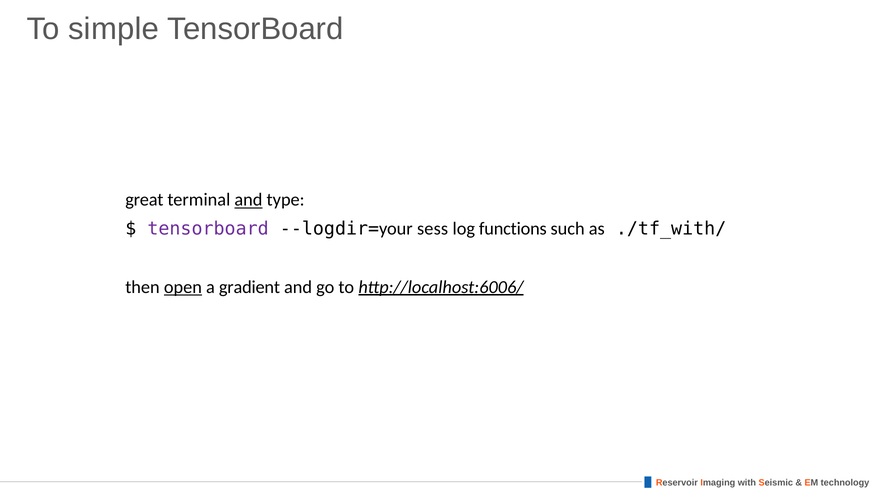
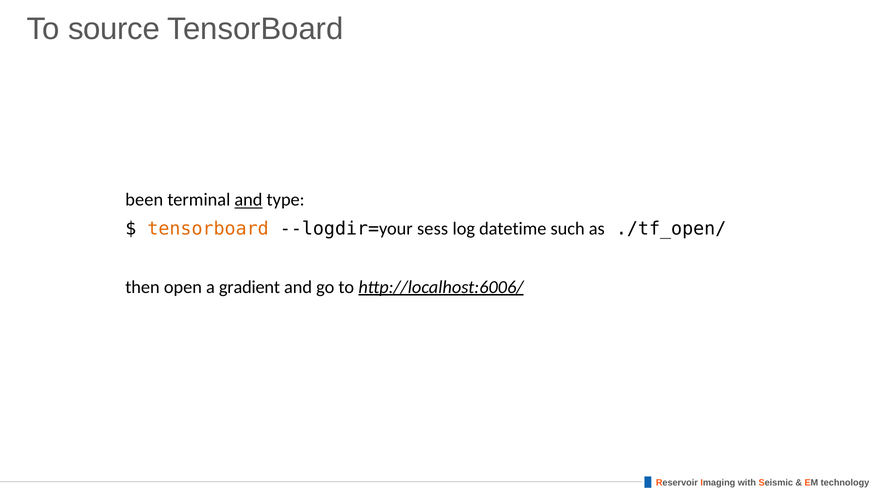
simple: simple -> source
great: great -> been
tensorboard at (208, 229) colour: purple -> orange
functions: functions -> datetime
./tf_with/: ./tf_with/ -> ./tf_open/
open underline: present -> none
